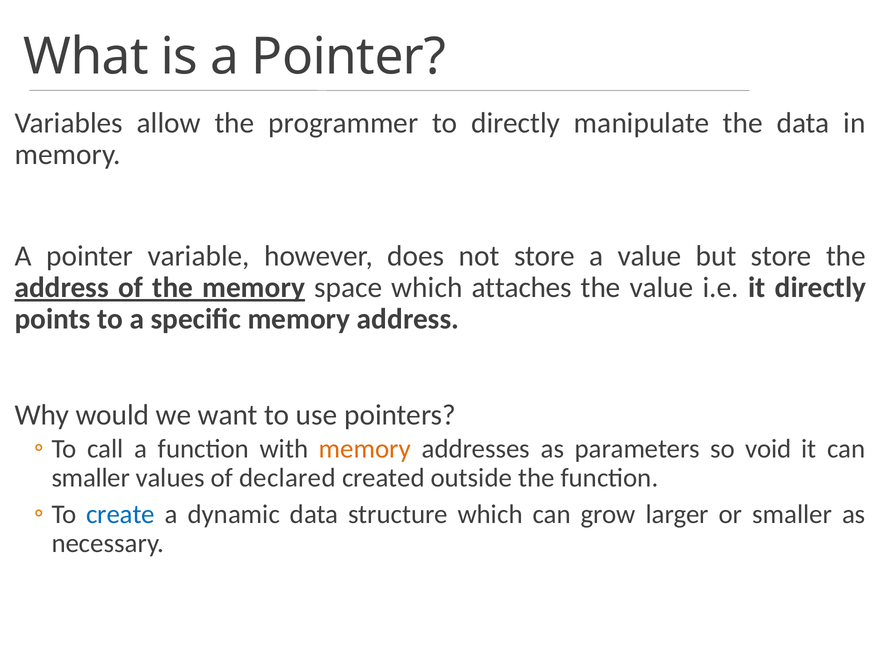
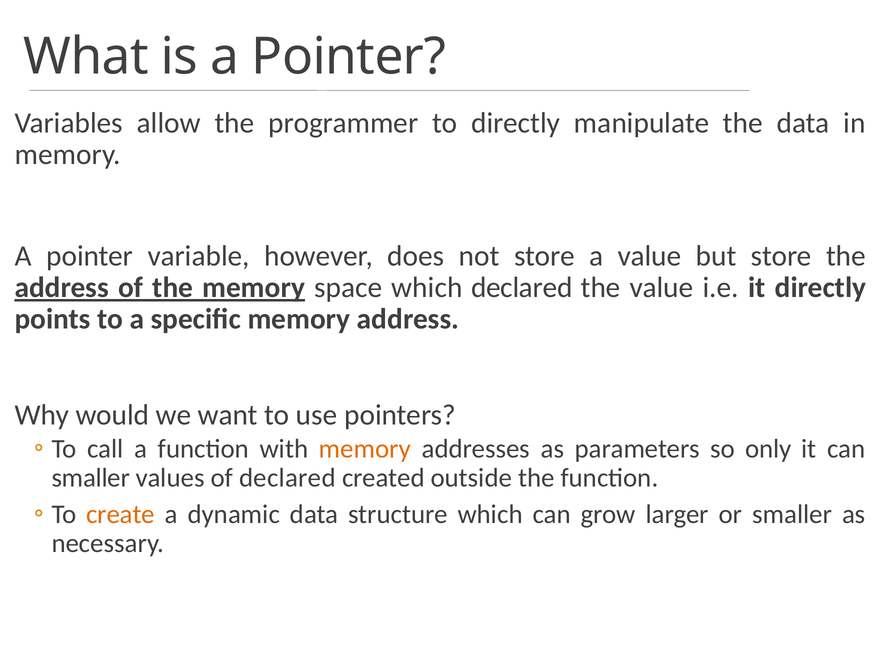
which attaches: attaches -> declared
void: void -> only
create colour: blue -> orange
